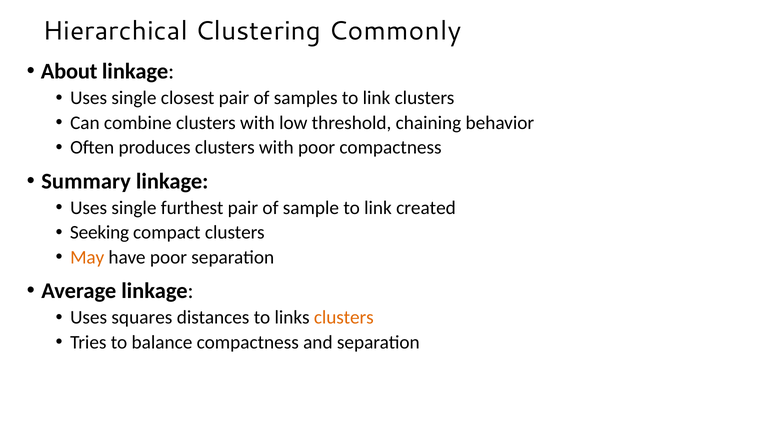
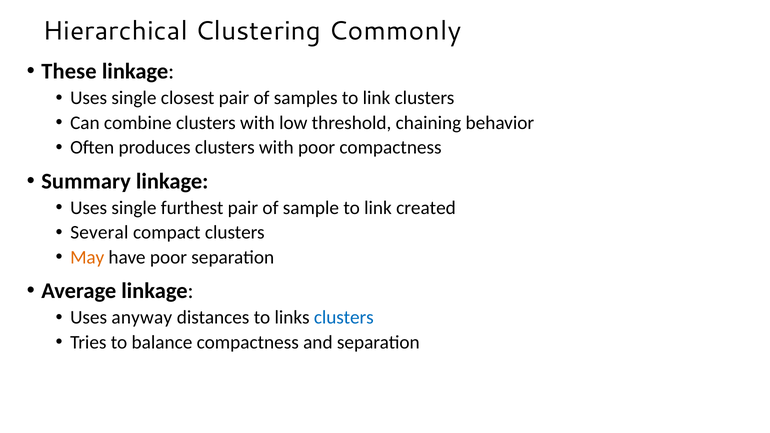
About: About -> These
Seeking: Seeking -> Several
squares: squares -> anyway
clusters at (344, 318) colour: orange -> blue
